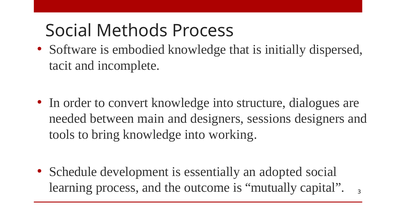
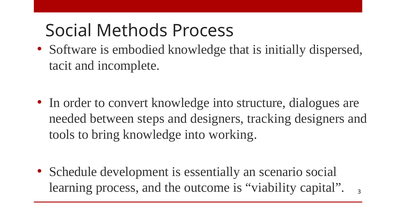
main: main -> steps
sessions: sessions -> tracking
adopted: adopted -> scenario
mutually: mutually -> viability
